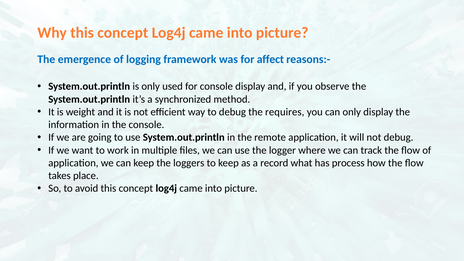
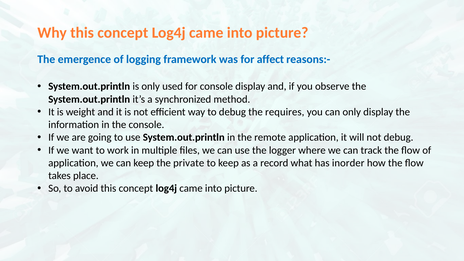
loggers: loggers -> private
process: process -> inorder
